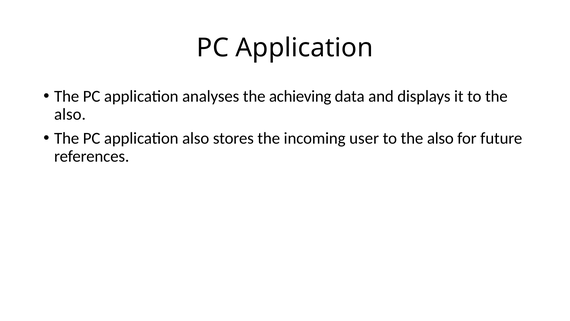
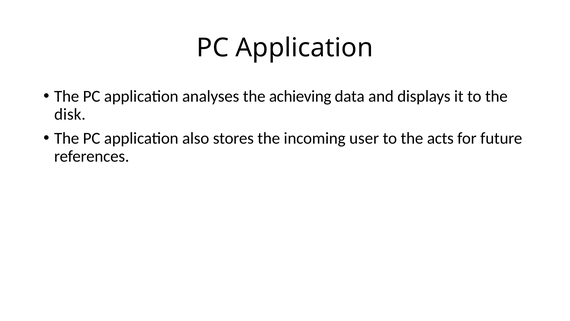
also at (70, 114): also -> disk
also at (440, 138): also -> acts
